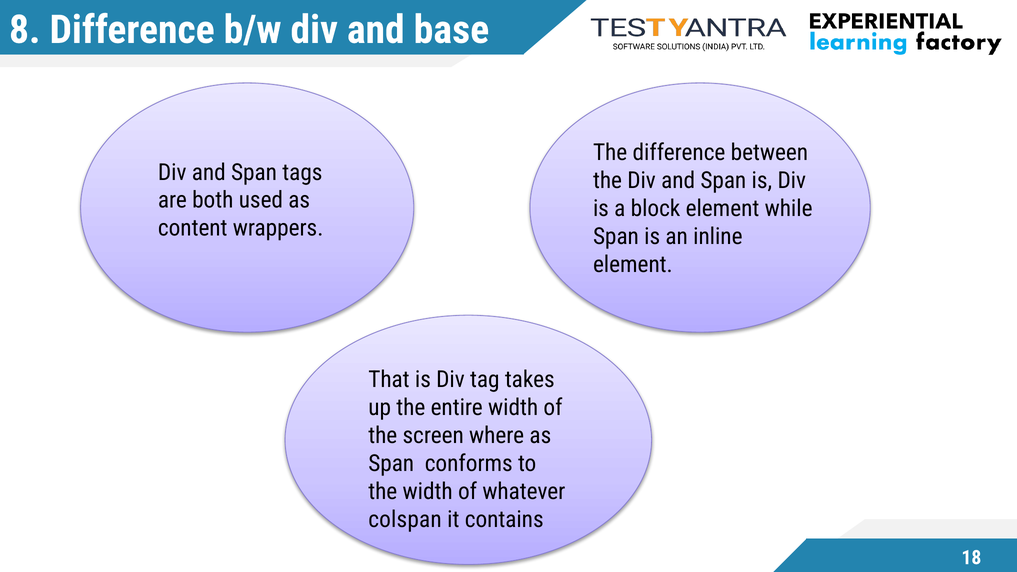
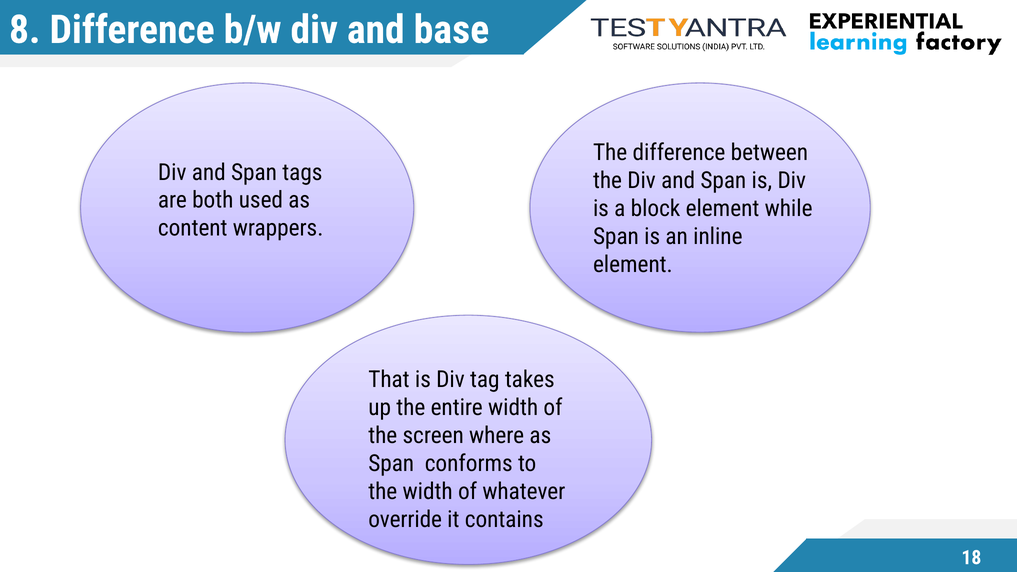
colspan: colspan -> override
